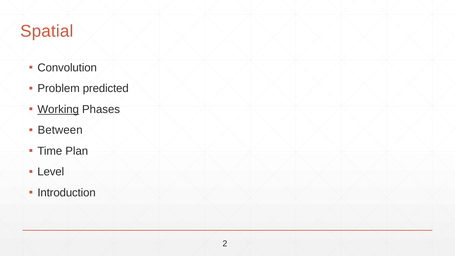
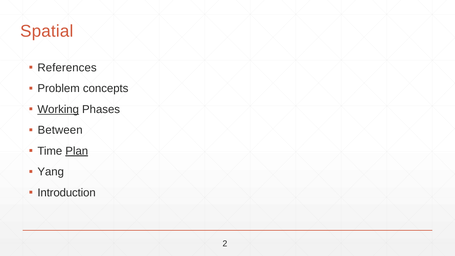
Convolution: Convolution -> References
predicted: predicted -> concepts
Plan underline: none -> present
Level: Level -> Yang
